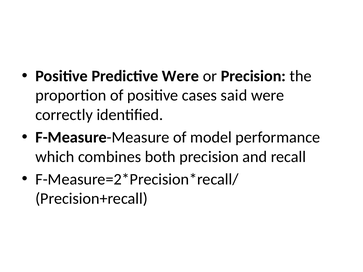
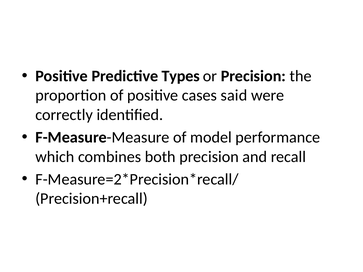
Predictive Were: Were -> Types
